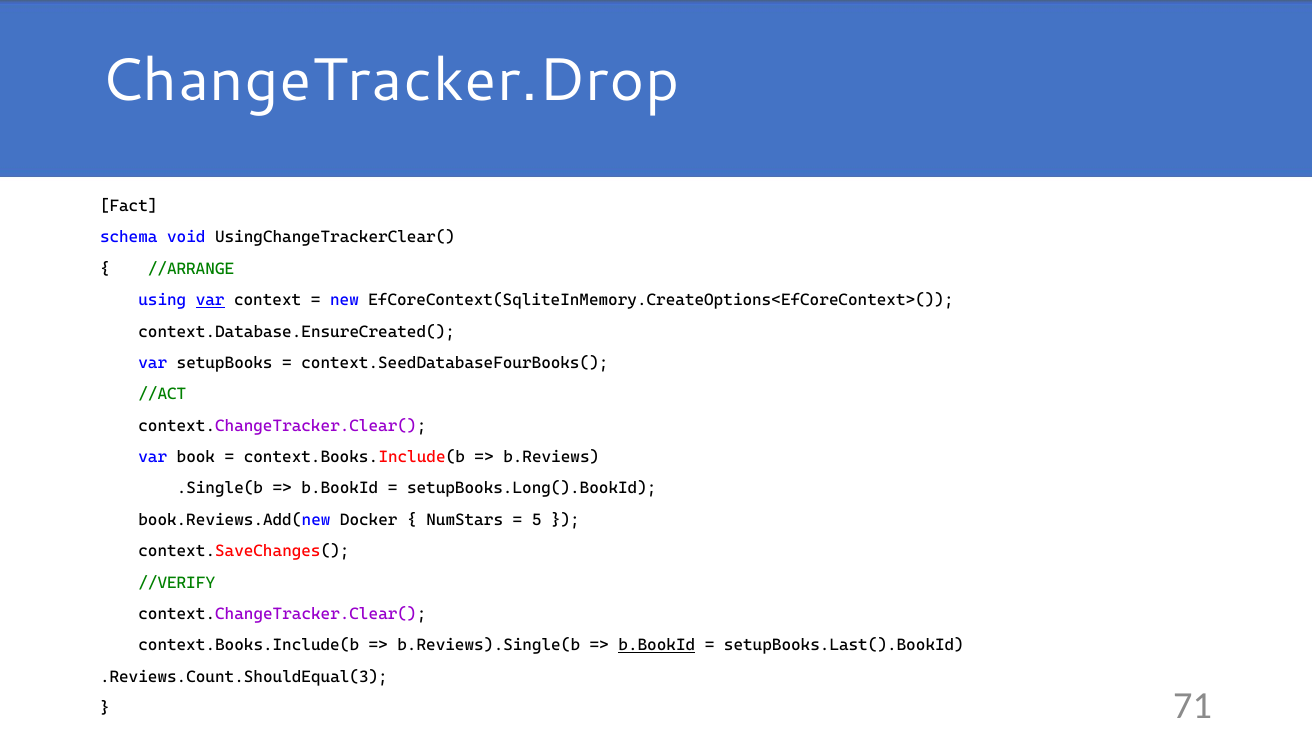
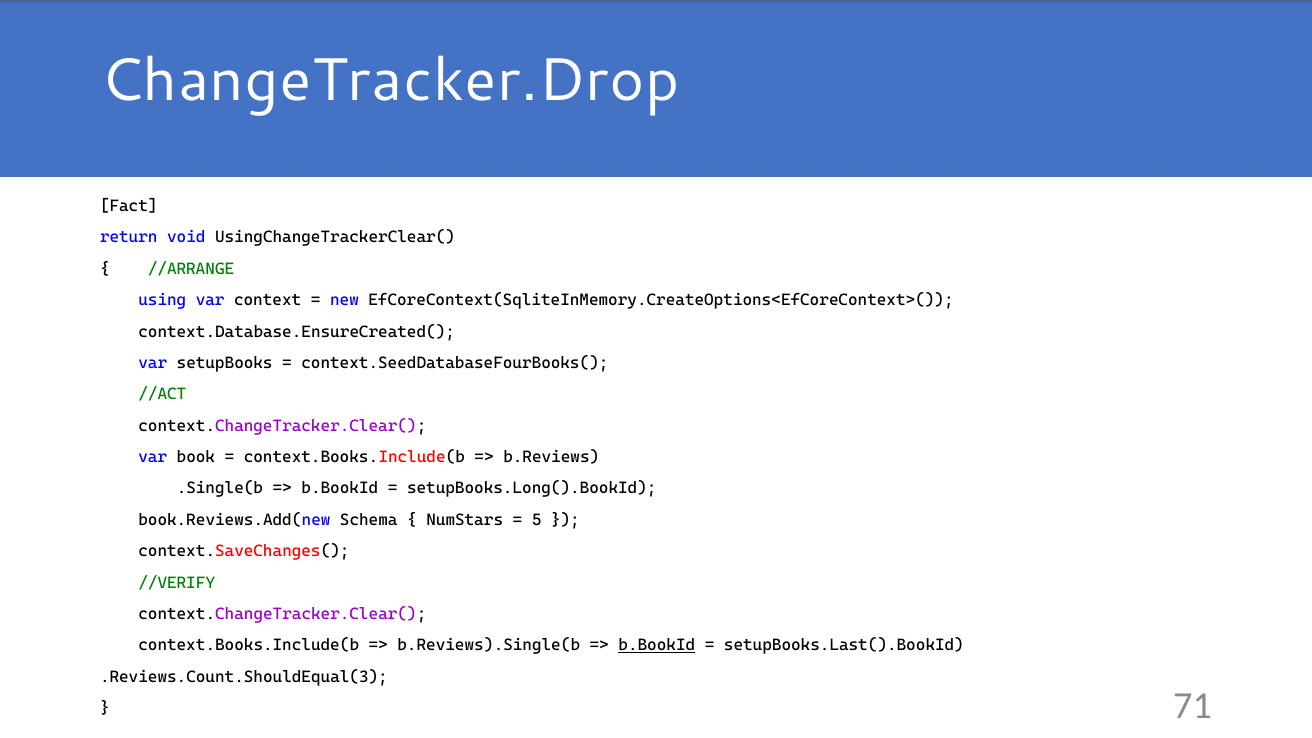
schema: schema -> return
var at (210, 300) underline: present -> none
Docker: Docker -> Schema
